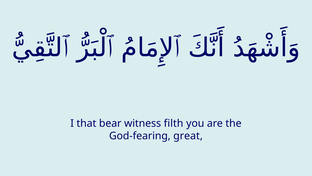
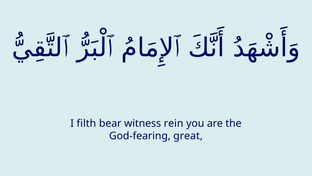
that: that -> filth
filth: filth -> rein
